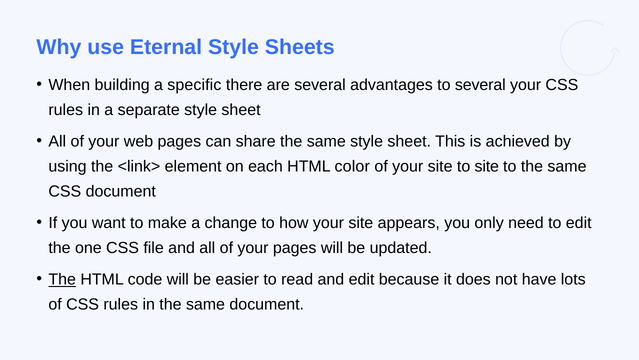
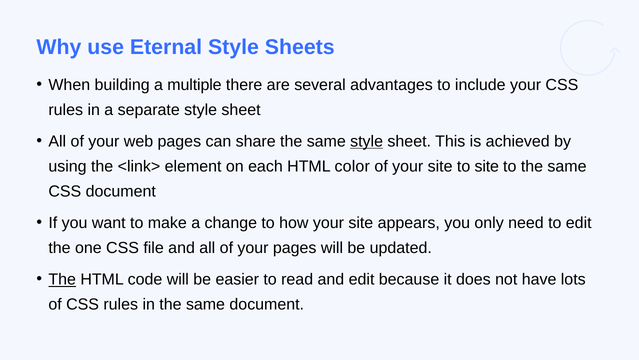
specific: specific -> multiple
to several: several -> include
style at (367, 141) underline: none -> present
